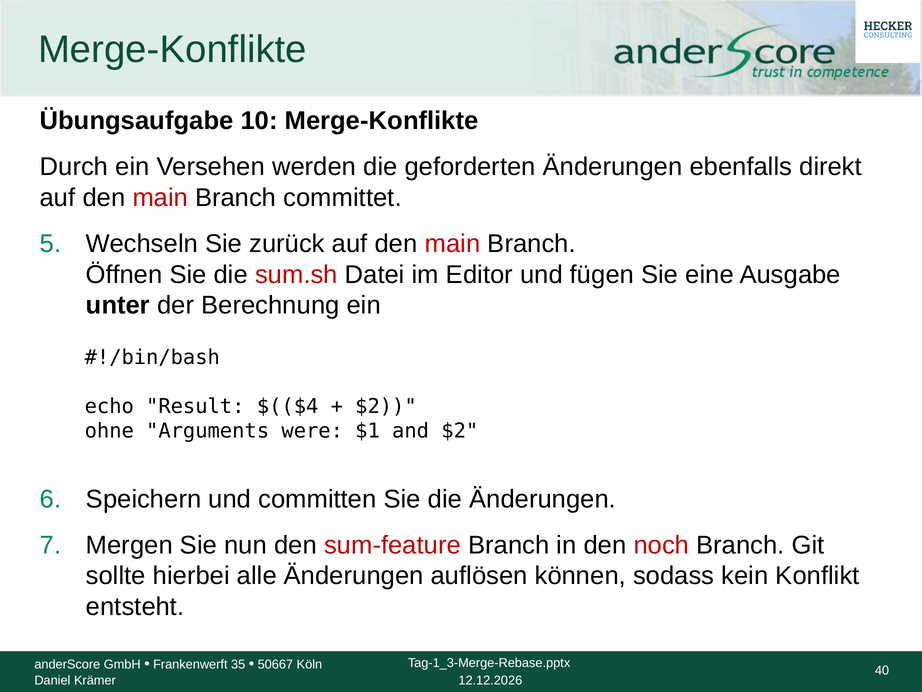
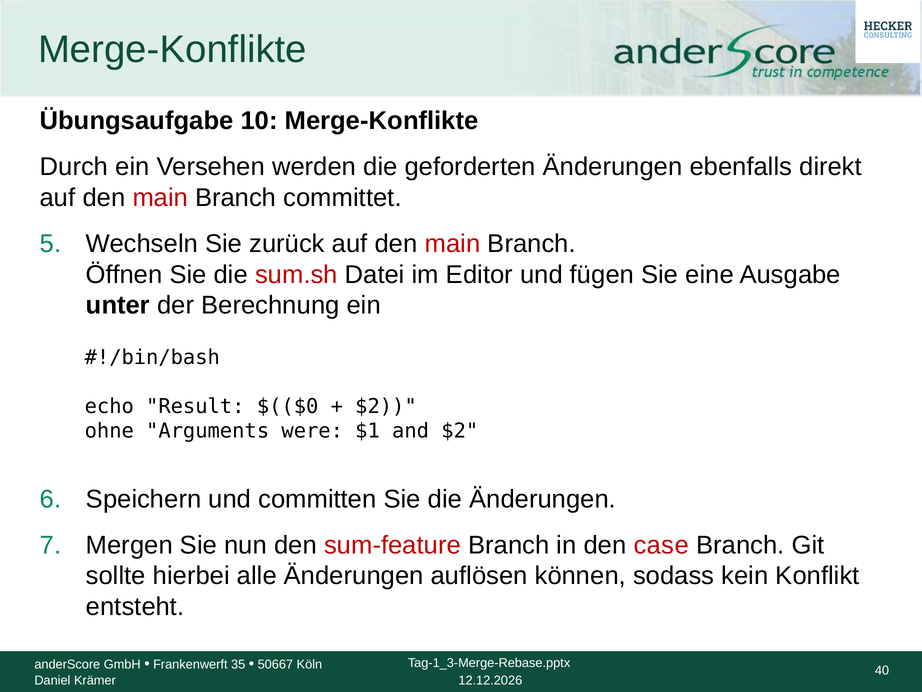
$(($4: $(($4 -> $(($0
noch: noch -> case
